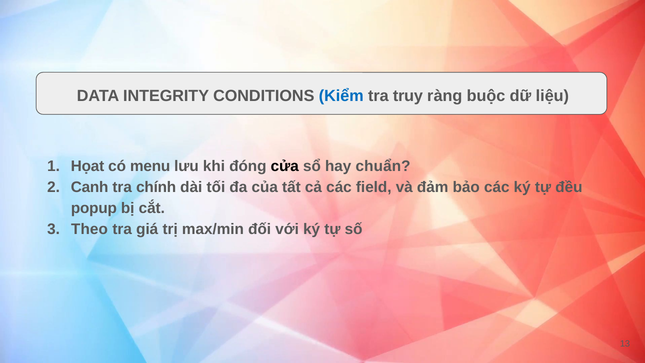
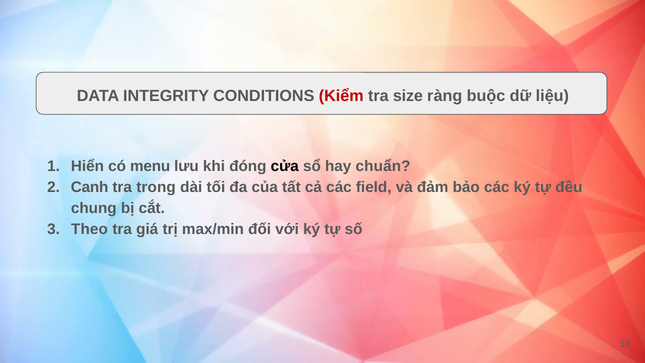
Kiểm colour: blue -> red
truy: truy -> size
Họat: Họat -> Hiển
chính: chính -> trong
popup: popup -> chung
